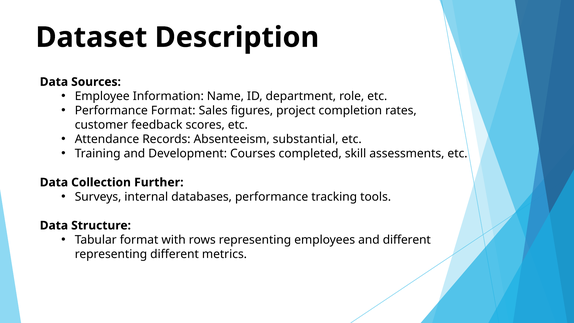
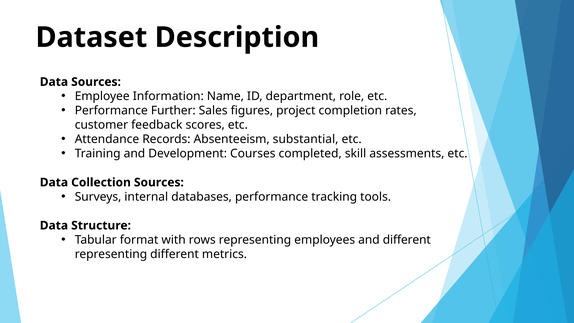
Performance Format: Format -> Further
Collection Further: Further -> Sources
